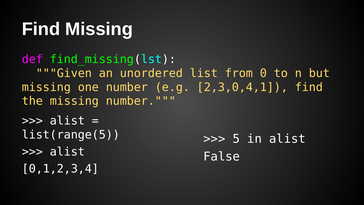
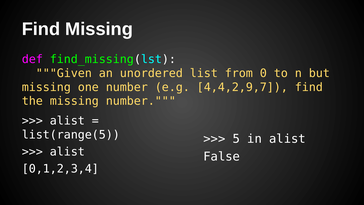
2,3,0,4,1: 2,3,0,4,1 -> 4,4,2,9,7
